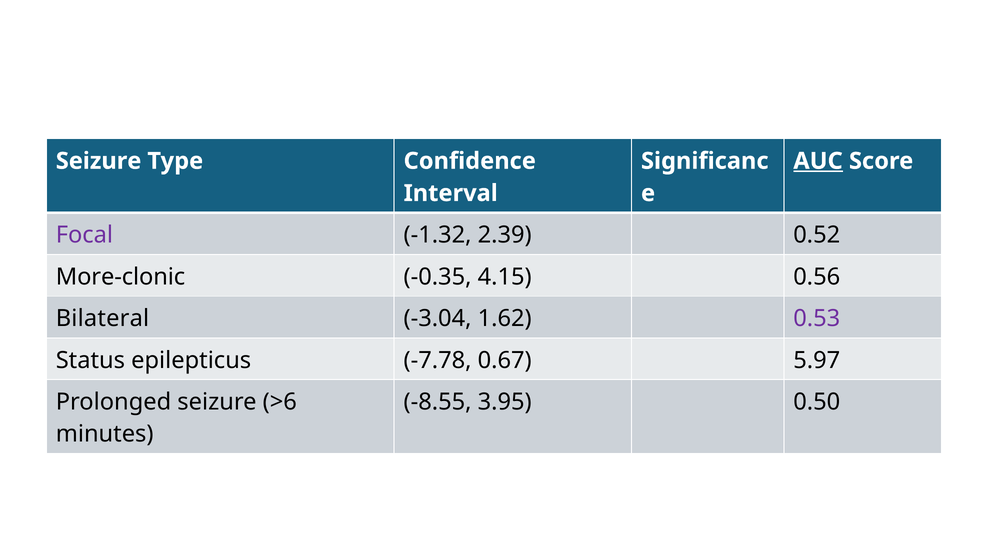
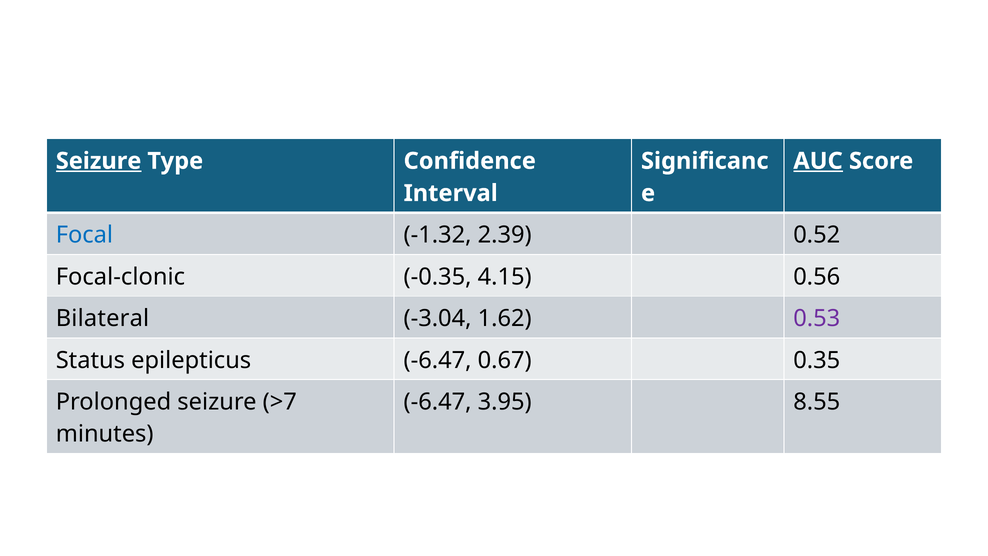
Seizure at (99, 161) underline: none -> present
Focal colour: purple -> blue
More-clonic: More-clonic -> Focal-clonic
epilepticus -7.78: -7.78 -> -6.47
5.97: 5.97 -> 0.35
>6: >6 -> >7
-8.55 at (438, 402): -8.55 -> -6.47
0.50: 0.50 -> 8.55
